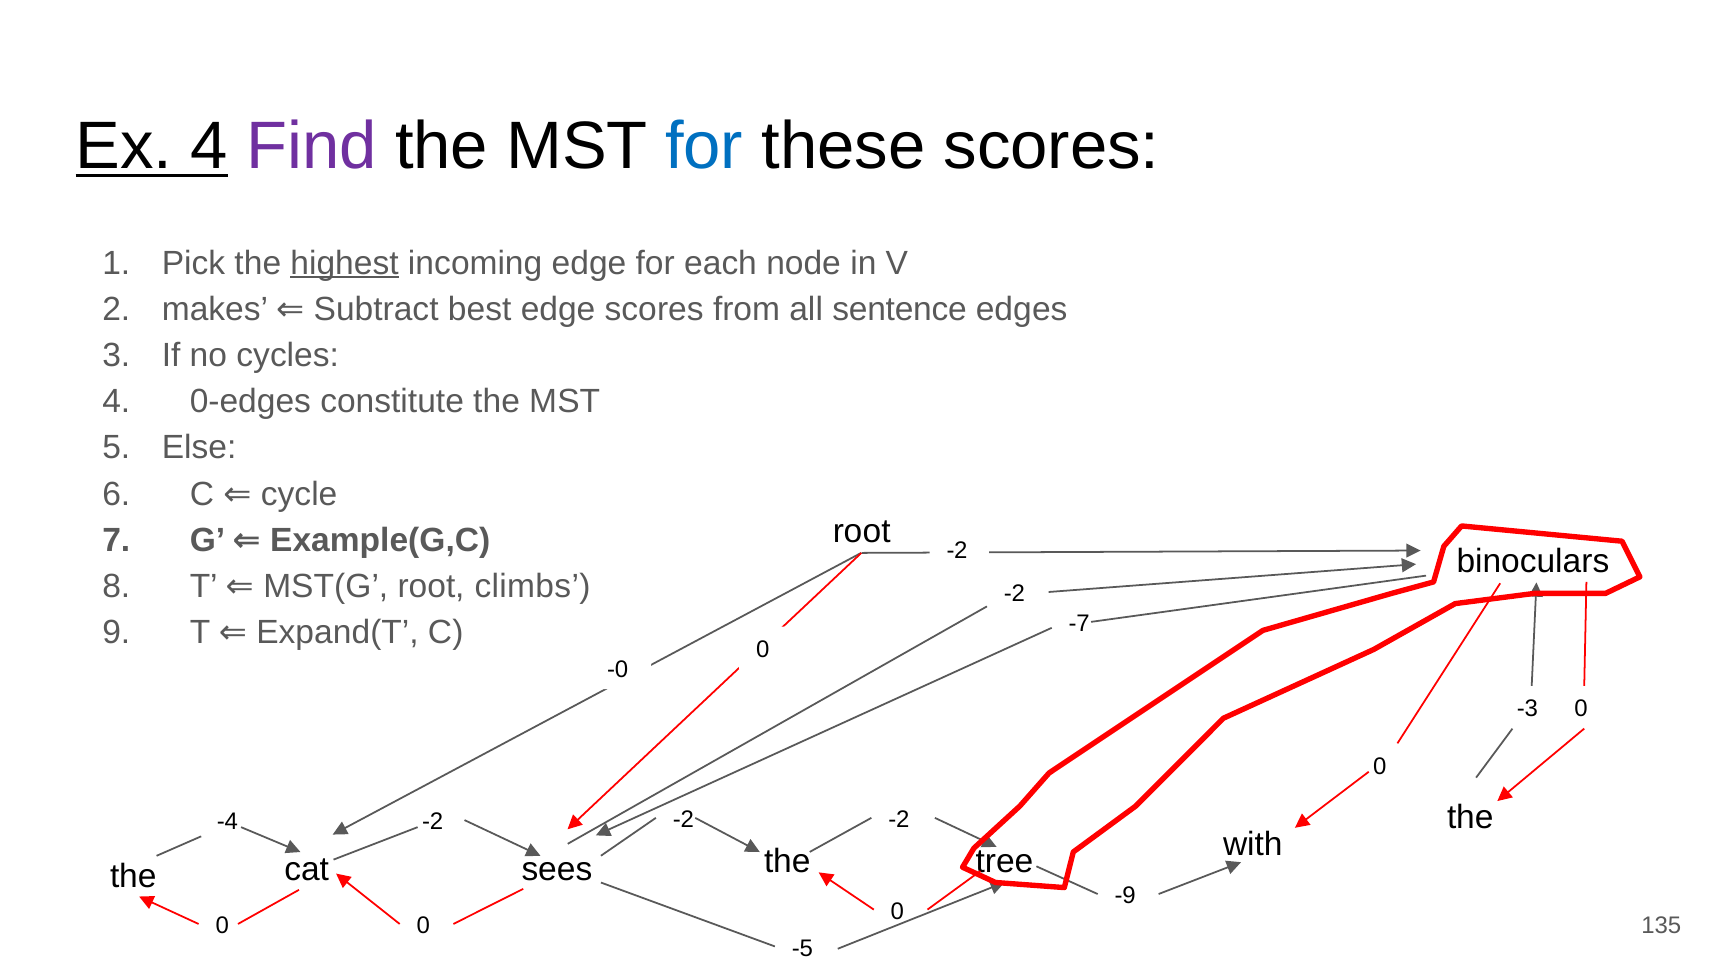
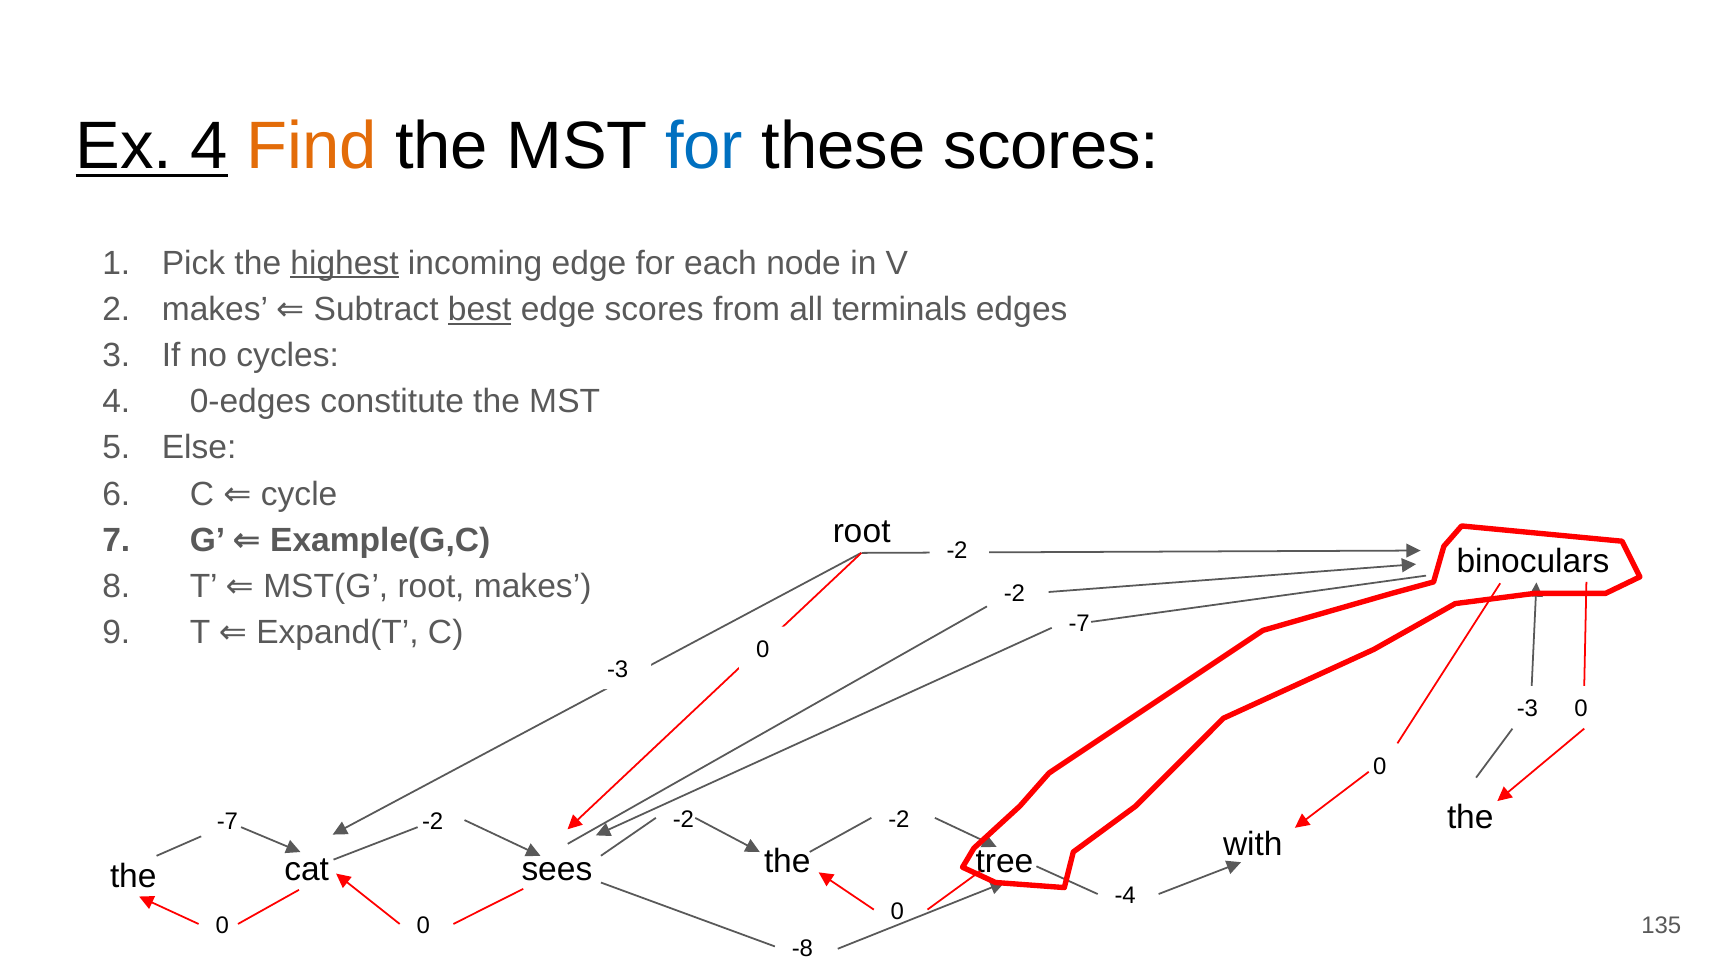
Find colour: purple -> orange
best underline: none -> present
sentence: sentence -> terminals
root climbs: climbs -> makes
-0 at (618, 669): -0 -> -3
-4 at (227, 822): -4 -> -7
-9: -9 -> -4
-5: -5 -> -8
